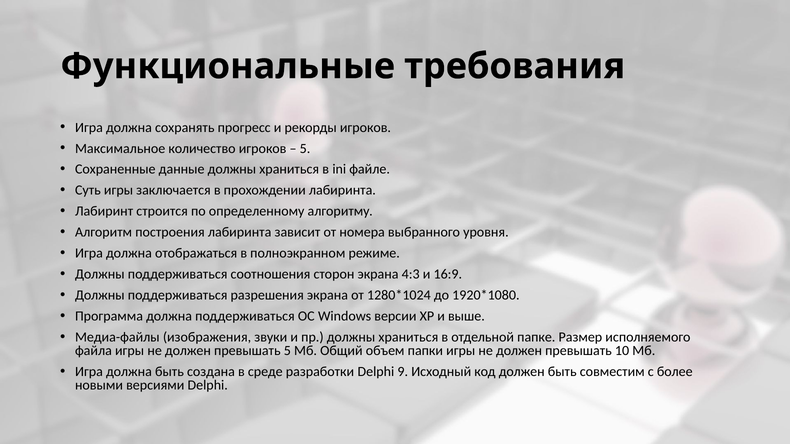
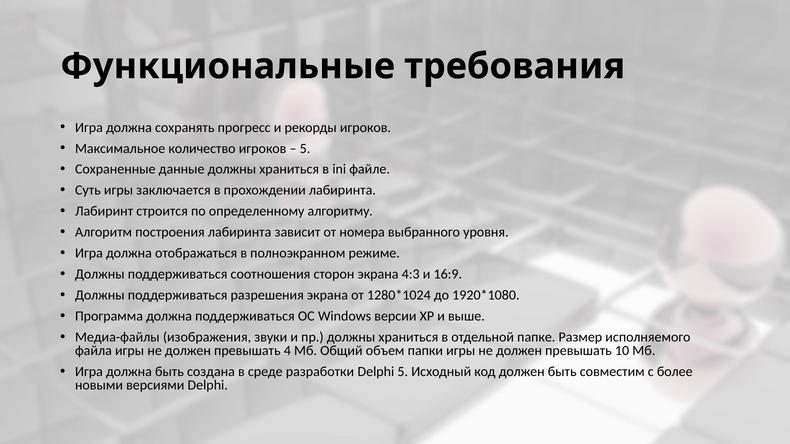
превышать 5: 5 -> 4
Delphi 9: 9 -> 5
